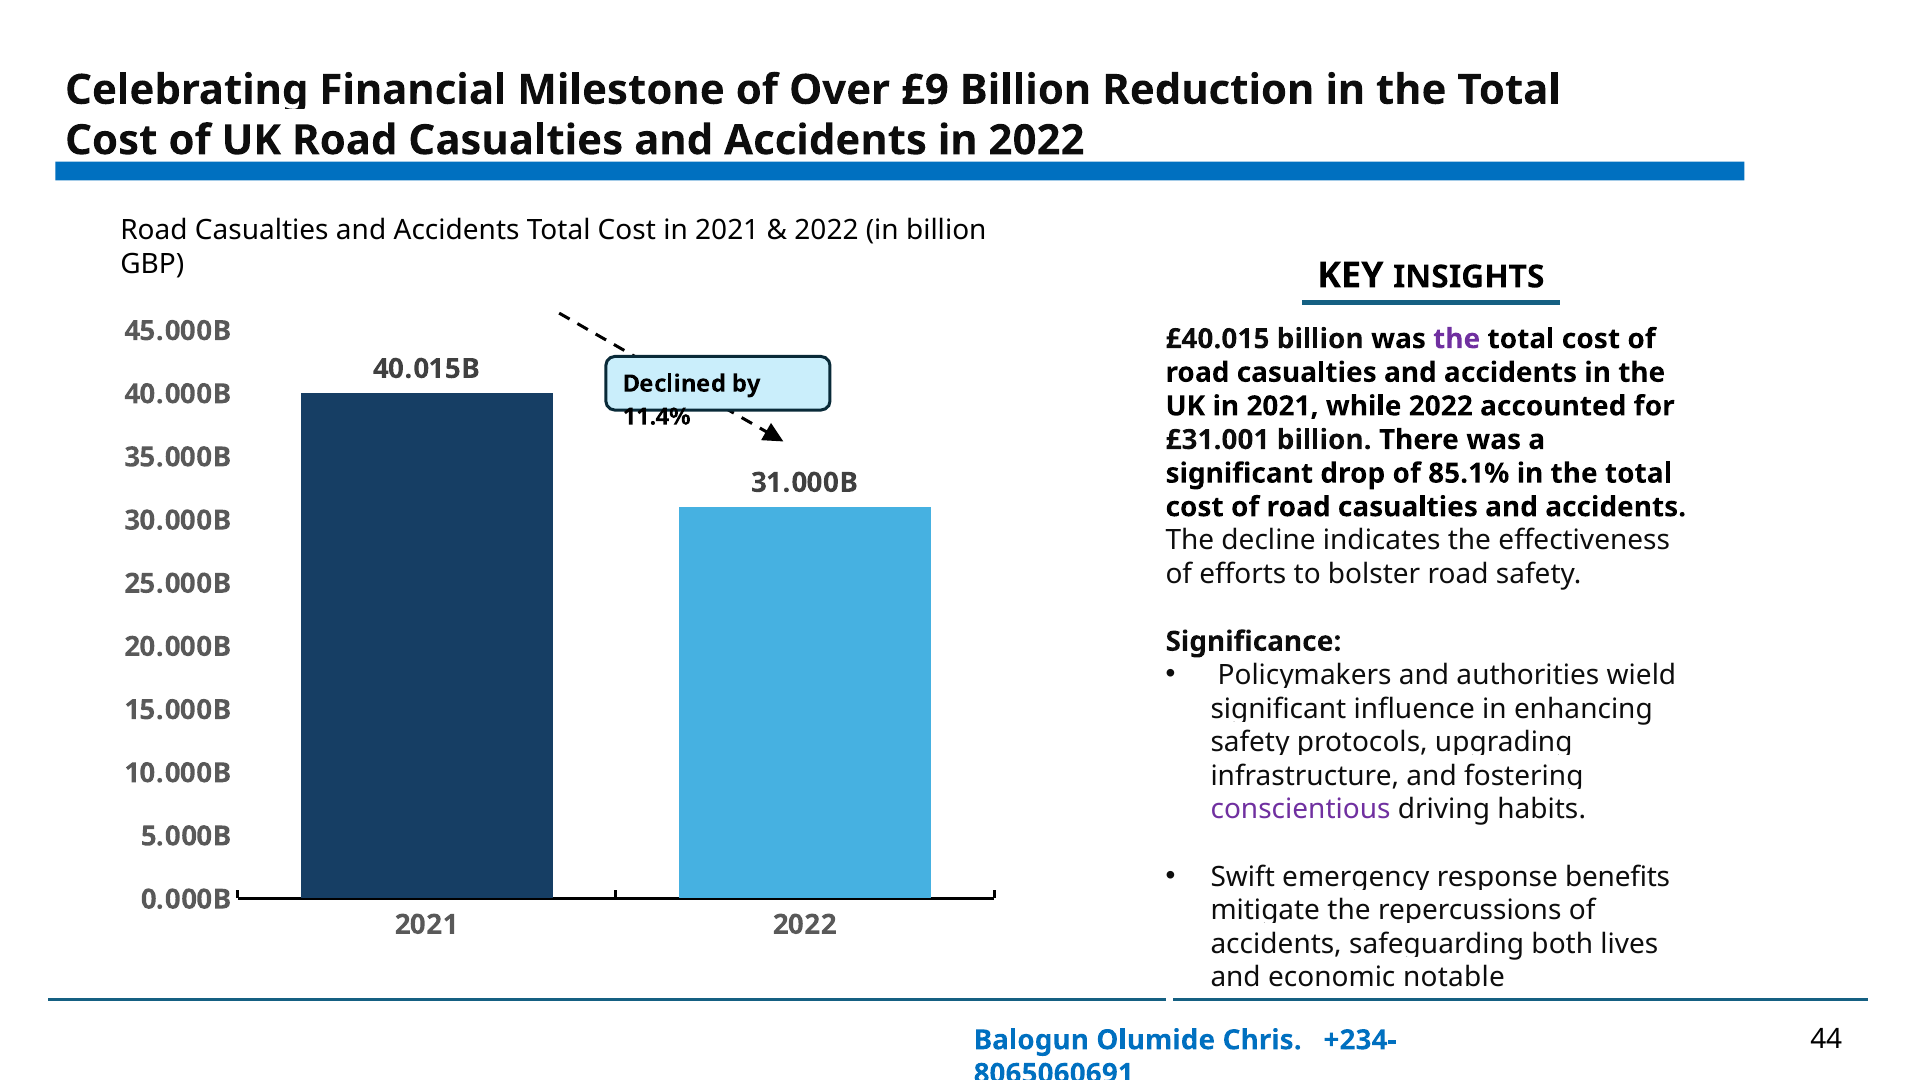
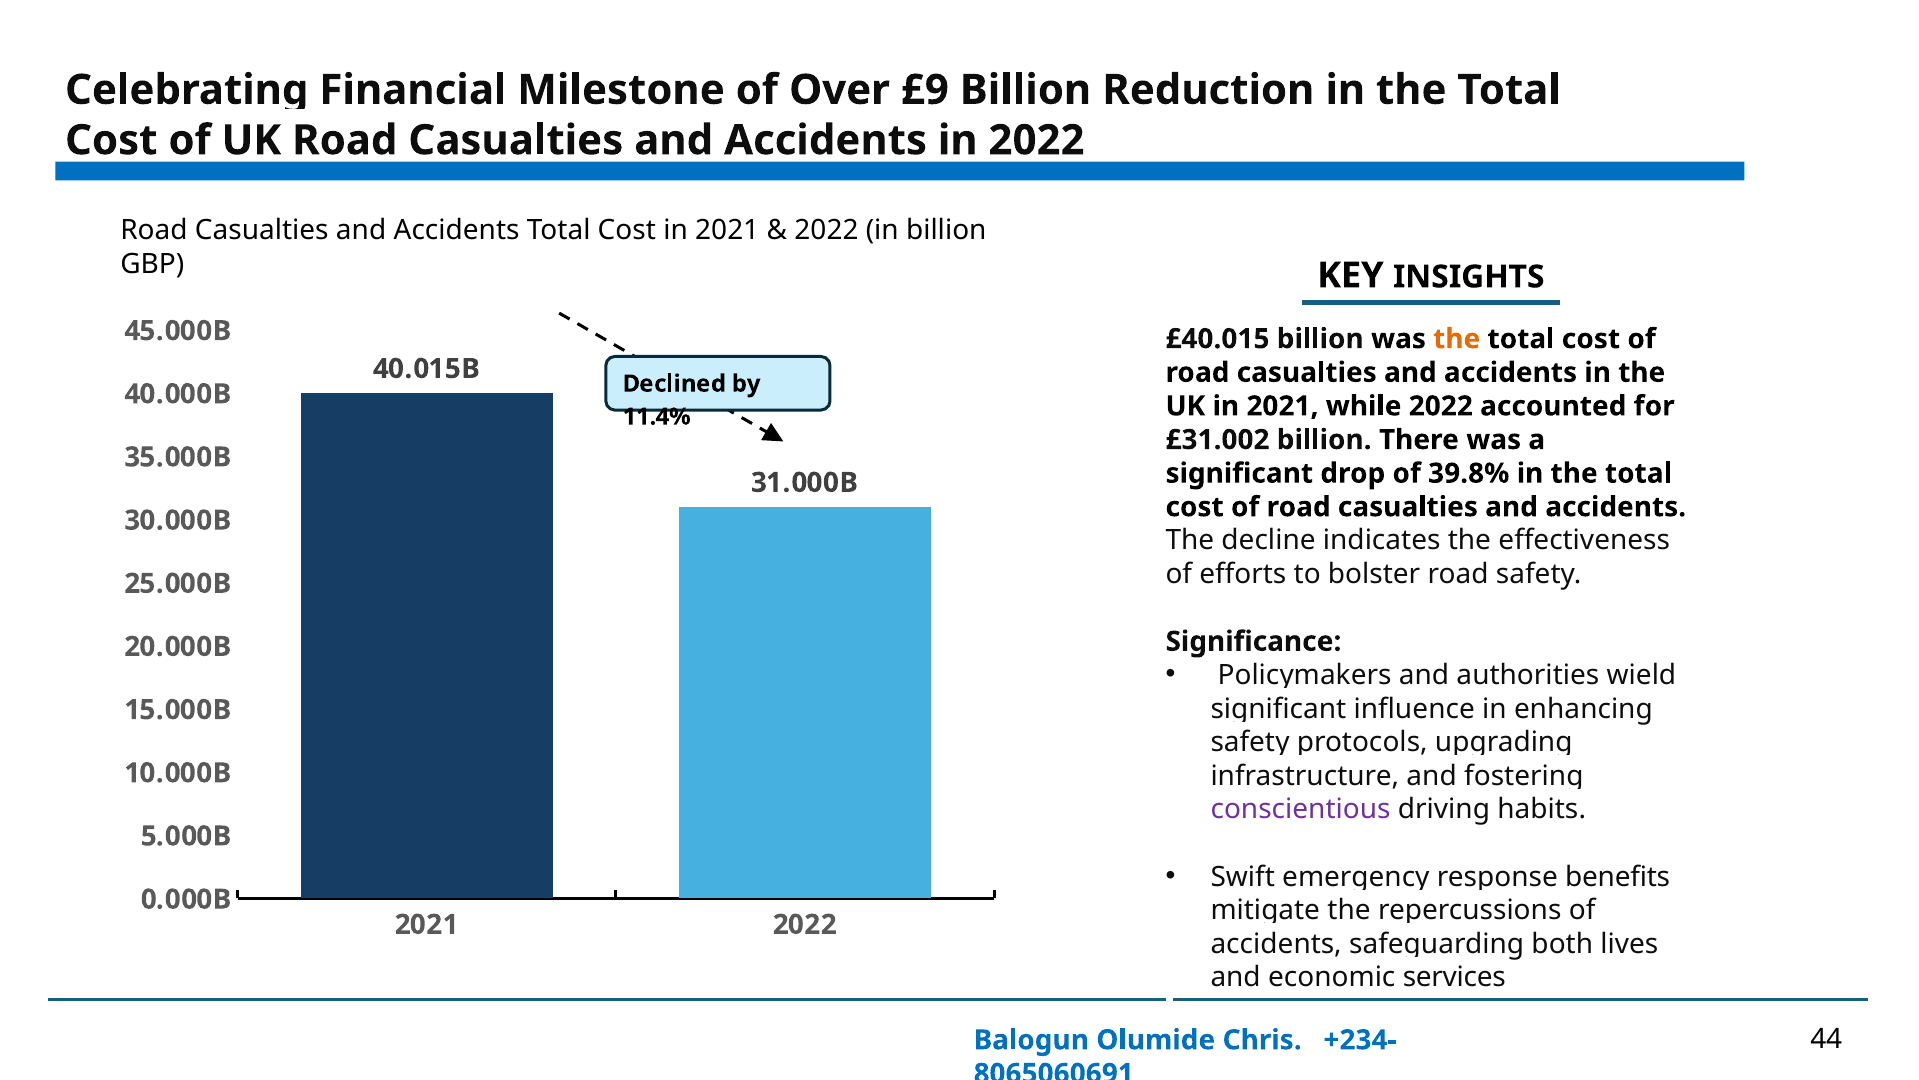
the at (1457, 339) colour: purple -> orange
£31.001: £31.001 -> £31.002
85.1%: 85.1% -> 39.8%
notable: notable -> services
